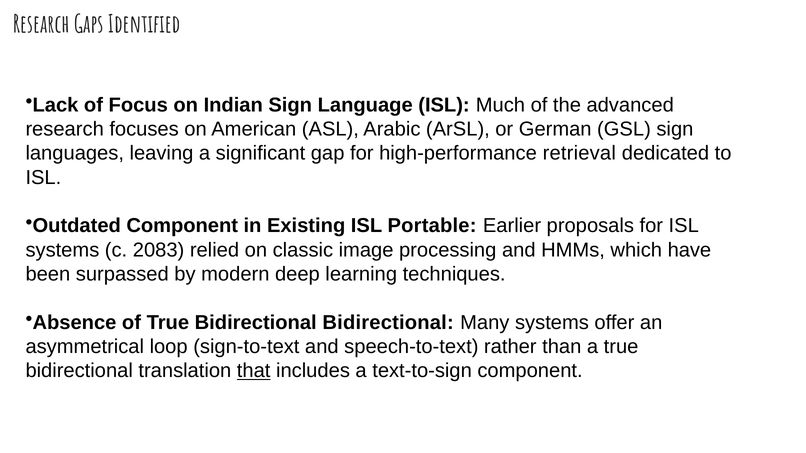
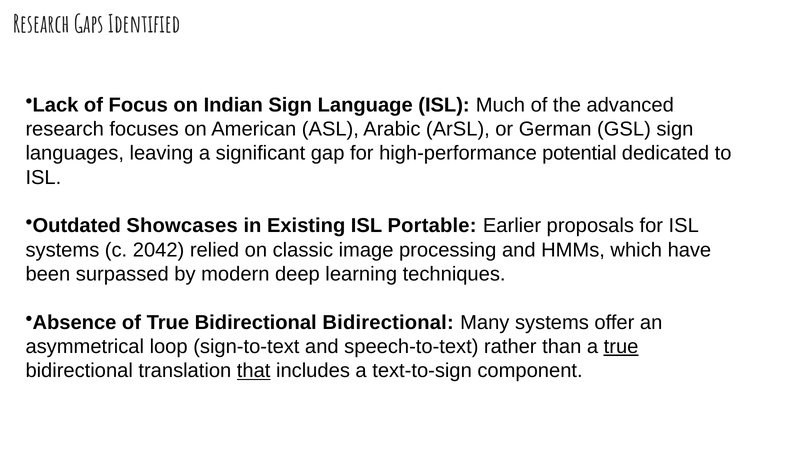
retrieval: retrieval -> potential
Outdated Component: Component -> Showcases
2083: 2083 -> 2042
true at (621, 347) underline: none -> present
